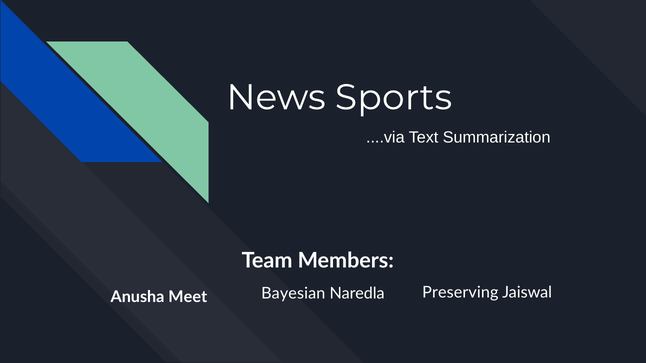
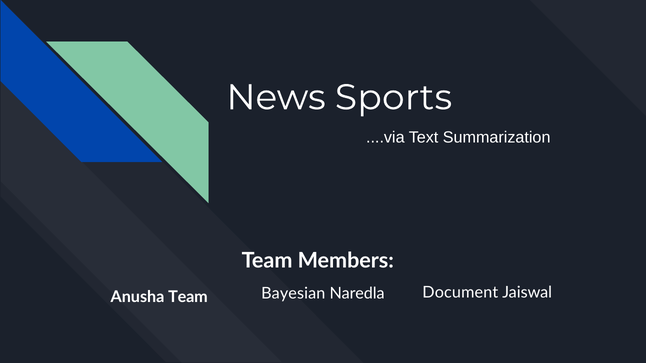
Preserving: Preserving -> Document
Anusha Meet: Meet -> Team
